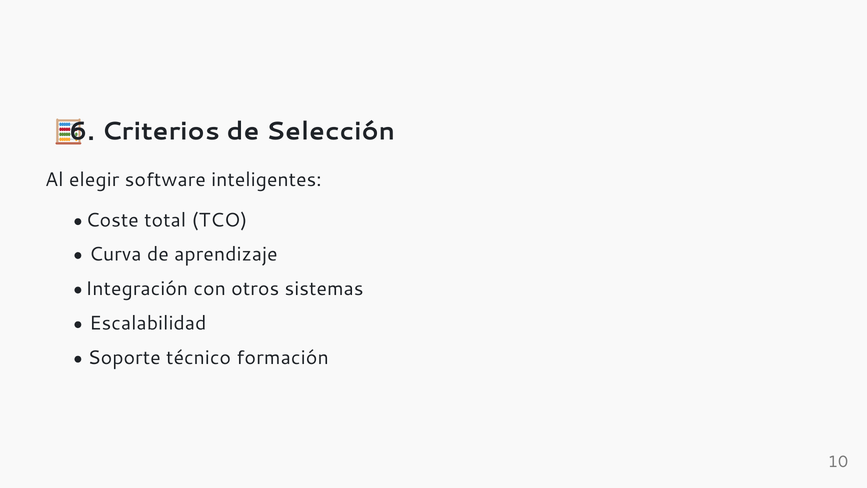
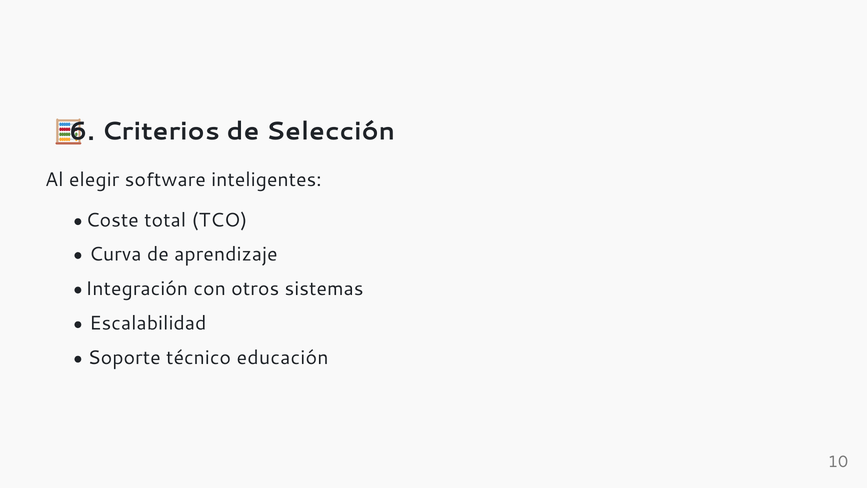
formación: formación -> educación
